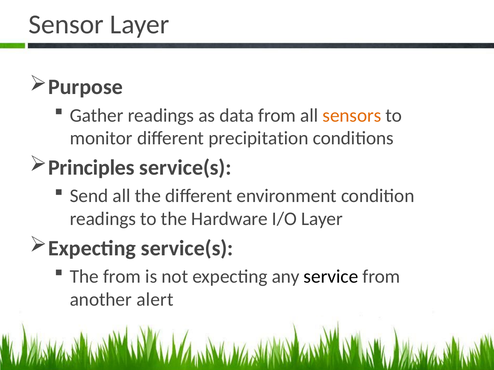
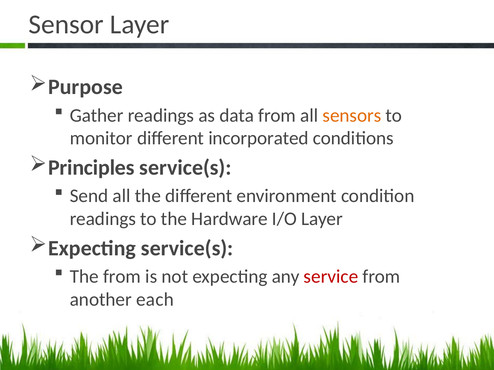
precipitation: precipitation -> incorporated
service colour: black -> red
alert: alert -> each
